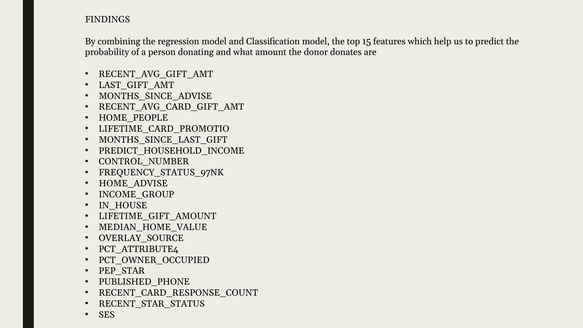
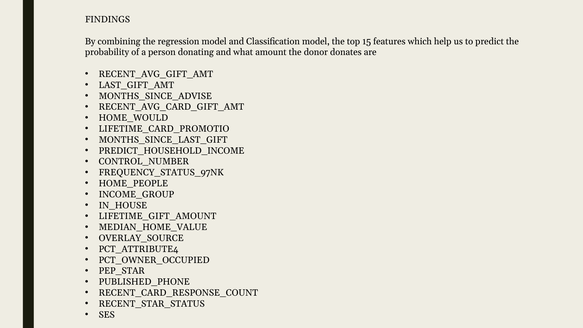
HOME_PEOPLE: HOME_PEOPLE -> HOME_WOULD
HOME_ADVISE: HOME_ADVISE -> HOME_PEOPLE
